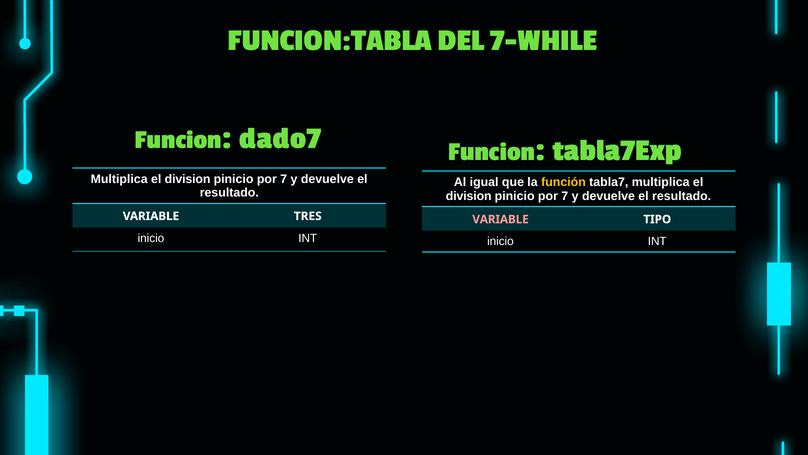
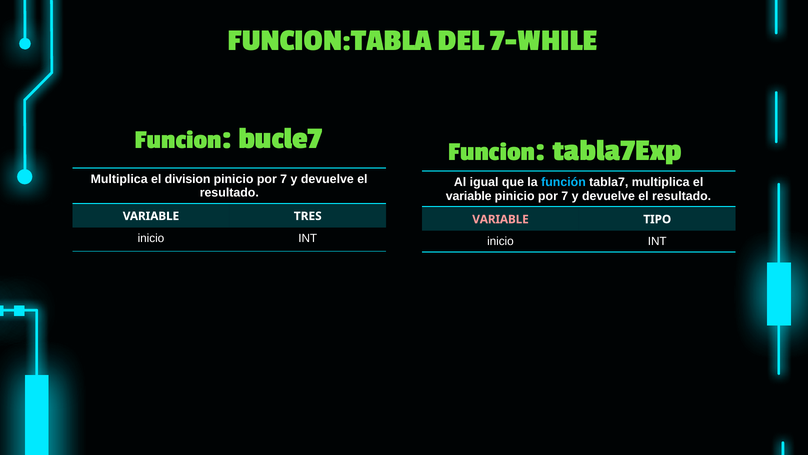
dado7: dado7 -> bucle7
función colour: yellow -> light blue
division at (469, 196): division -> variable
